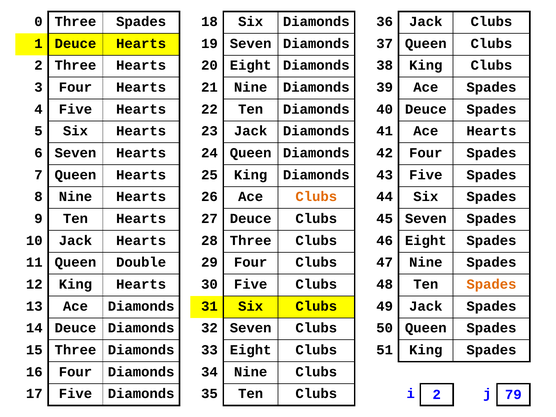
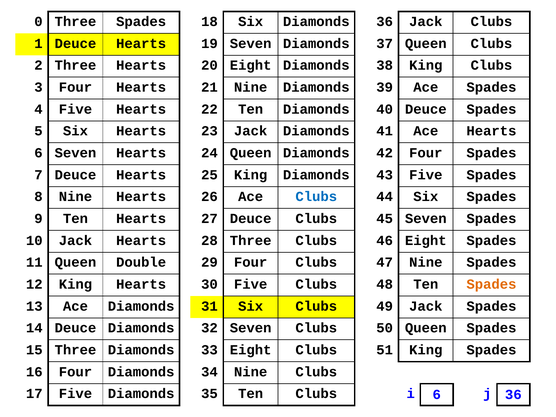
7 Queen: Queen -> Deuce
Clubs at (316, 197) colour: orange -> blue
i 2: 2 -> 6
j 79: 79 -> 36
